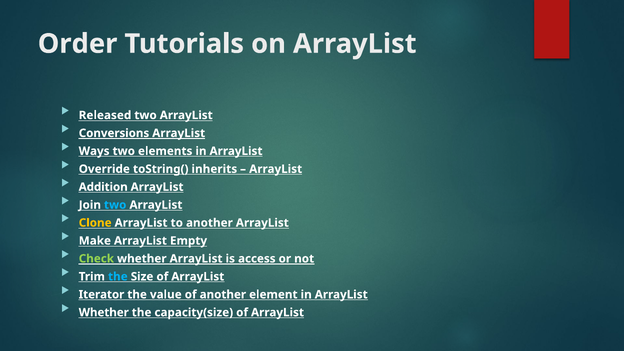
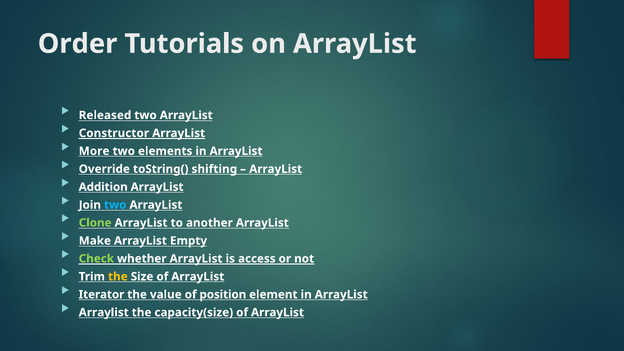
Conversions: Conversions -> Constructor
Ways: Ways -> More
inherits: inherits -> shifting
Clone colour: yellow -> light green
the at (118, 277) colour: light blue -> yellow
of another: another -> position
Whether at (104, 312): Whether -> Arraylist
